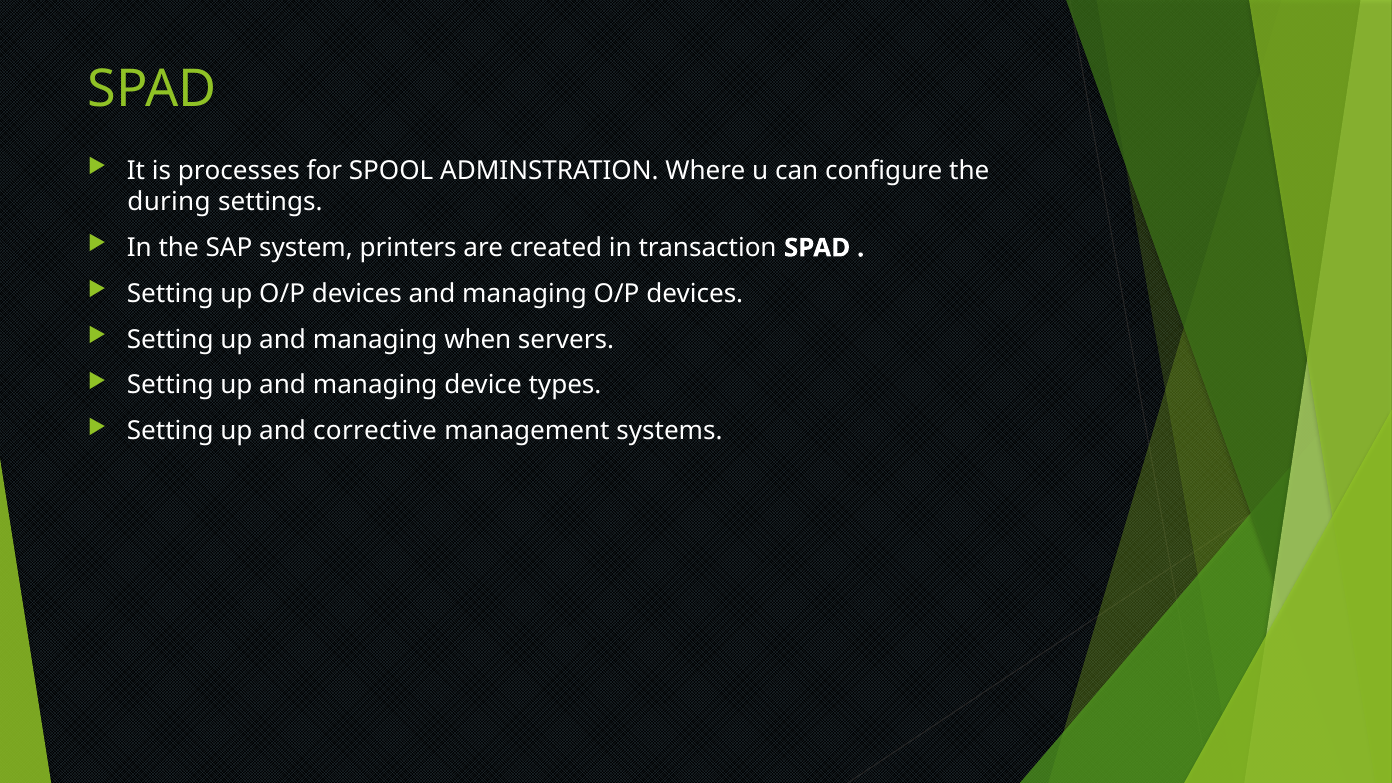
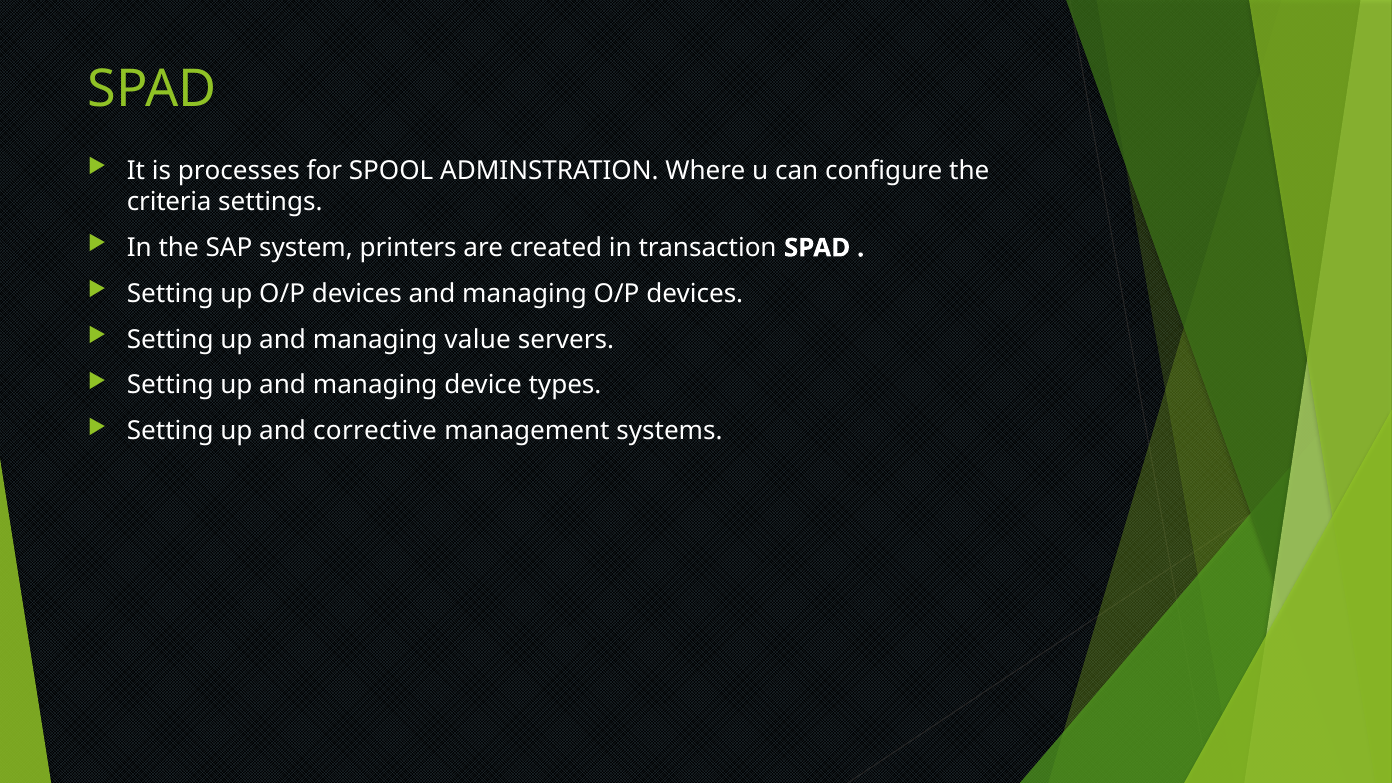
during: during -> criteria
when: when -> value
